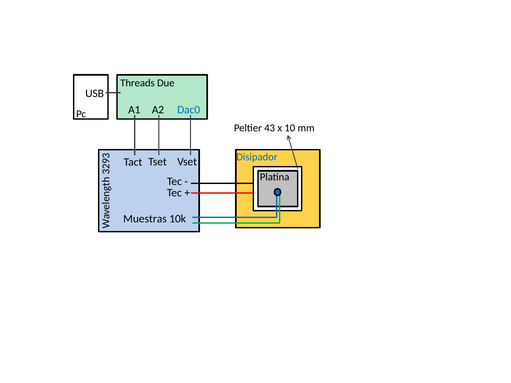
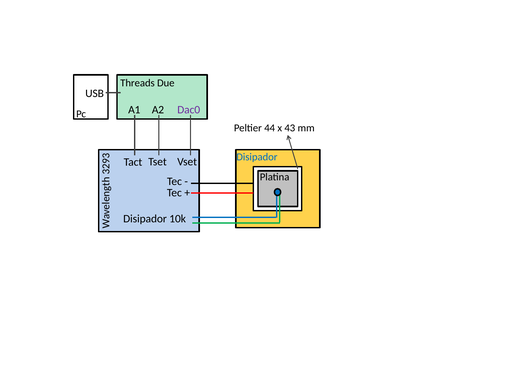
Dac0 colour: blue -> purple
43: 43 -> 44
10: 10 -> 43
Muestras at (145, 219): Muestras -> Disipador
